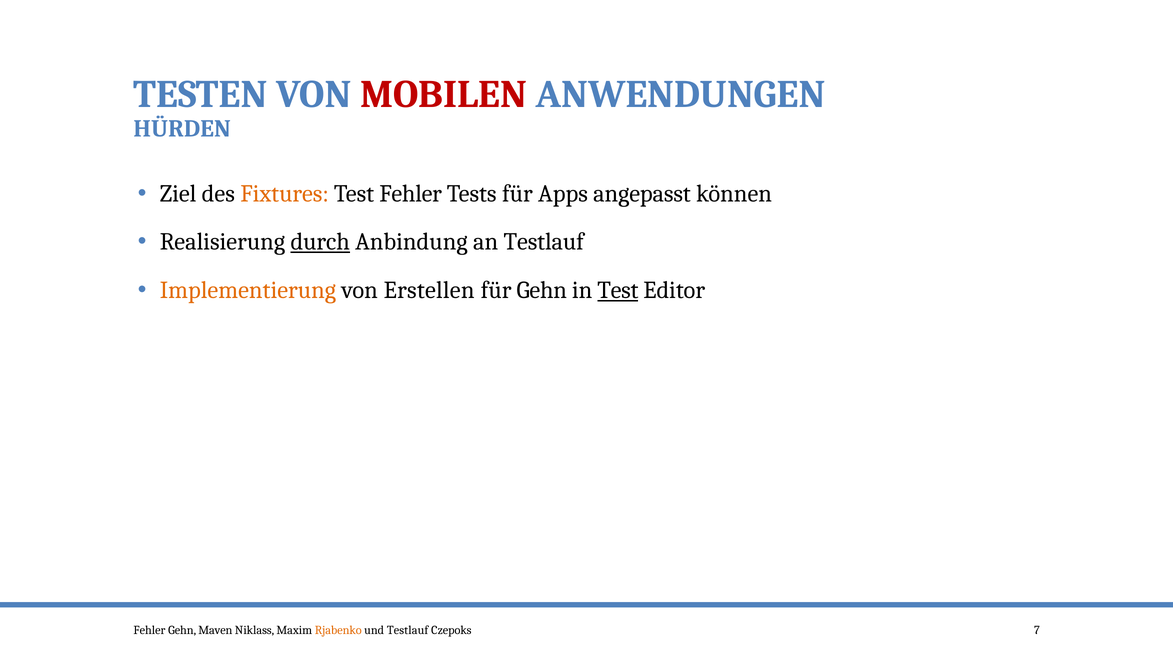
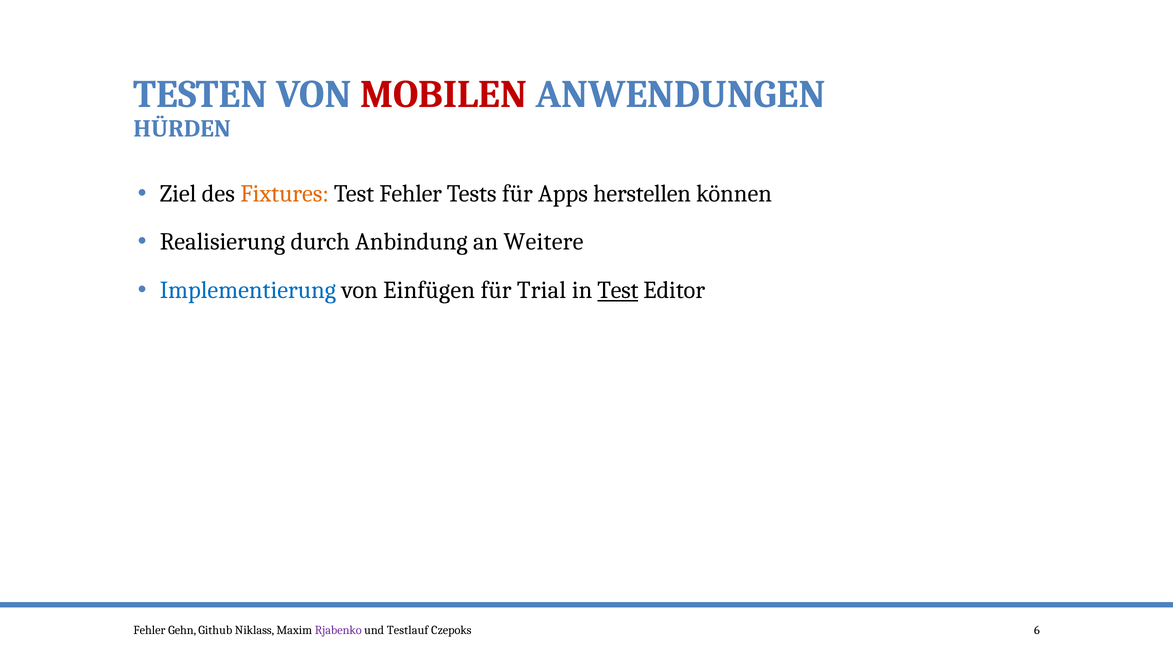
angepasst: angepasst -> herstellen
durch underline: present -> none
an Testlauf: Testlauf -> Weitere
Implementierung colour: orange -> blue
Erstellen: Erstellen -> Einfügen
für Gehn: Gehn -> Trial
Maven: Maven -> Github
Rjabenko colour: orange -> purple
7: 7 -> 6
